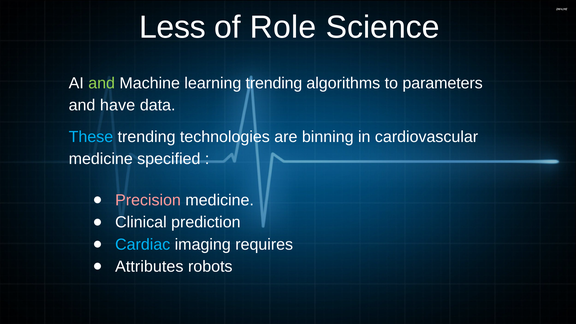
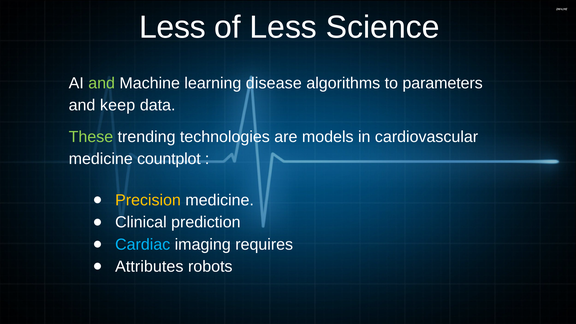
of Role: Role -> Less
learning trending: trending -> disease
have: have -> keep
These colour: light blue -> light green
binning: binning -> models
specified: specified -> countplot
Precision colour: pink -> yellow
